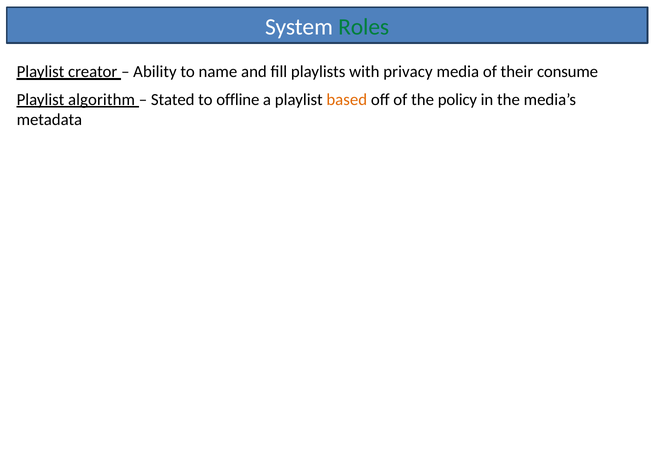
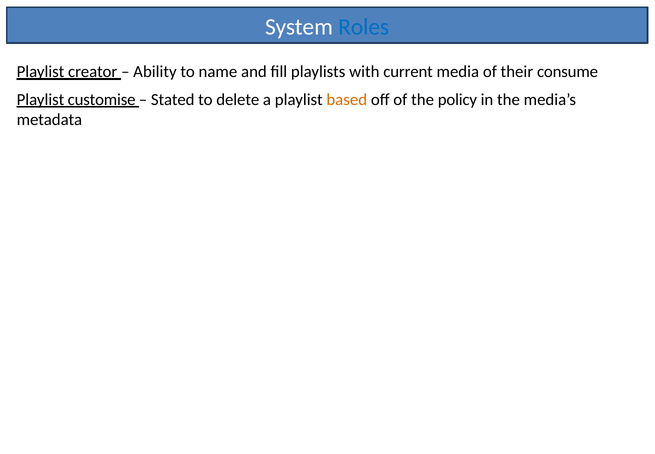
Roles colour: green -> blue
privacy: privacy -> current
algorithm: algorithm -> customise
offline: offline -> delete
